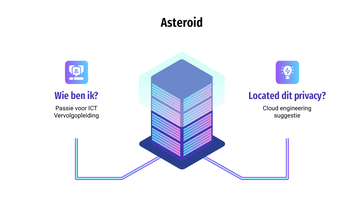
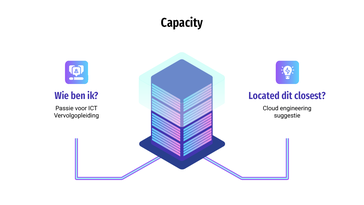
Asteroid: Asteroid -> Capacity
privacy: privacy -> closest
